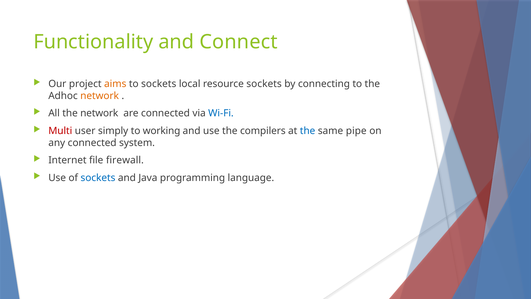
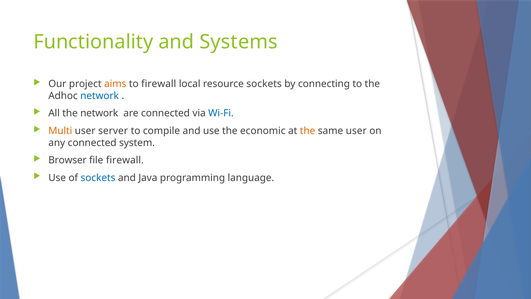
Connect: Connect -> Systems
to sockets: sockets -> firewall
network at (100, 96) colour: orange -> blue
Multi colour: red -> orange
simply: simply -> server
working: working -> compile
compilers: compilers -> economic
the at (308, 131) colour: blue -> orange
same pipe: pipe -> user
Internet: Internet -> Browser
